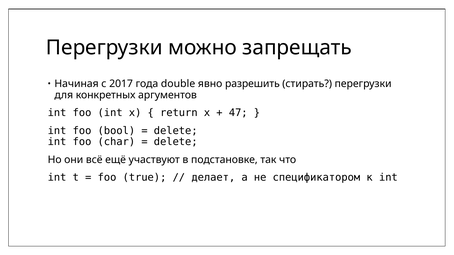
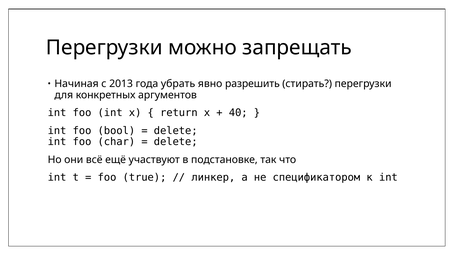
2017: 2017 -> 2013
double: double -> убрать
47: 47 -> 40
делает: делает -> линкер
